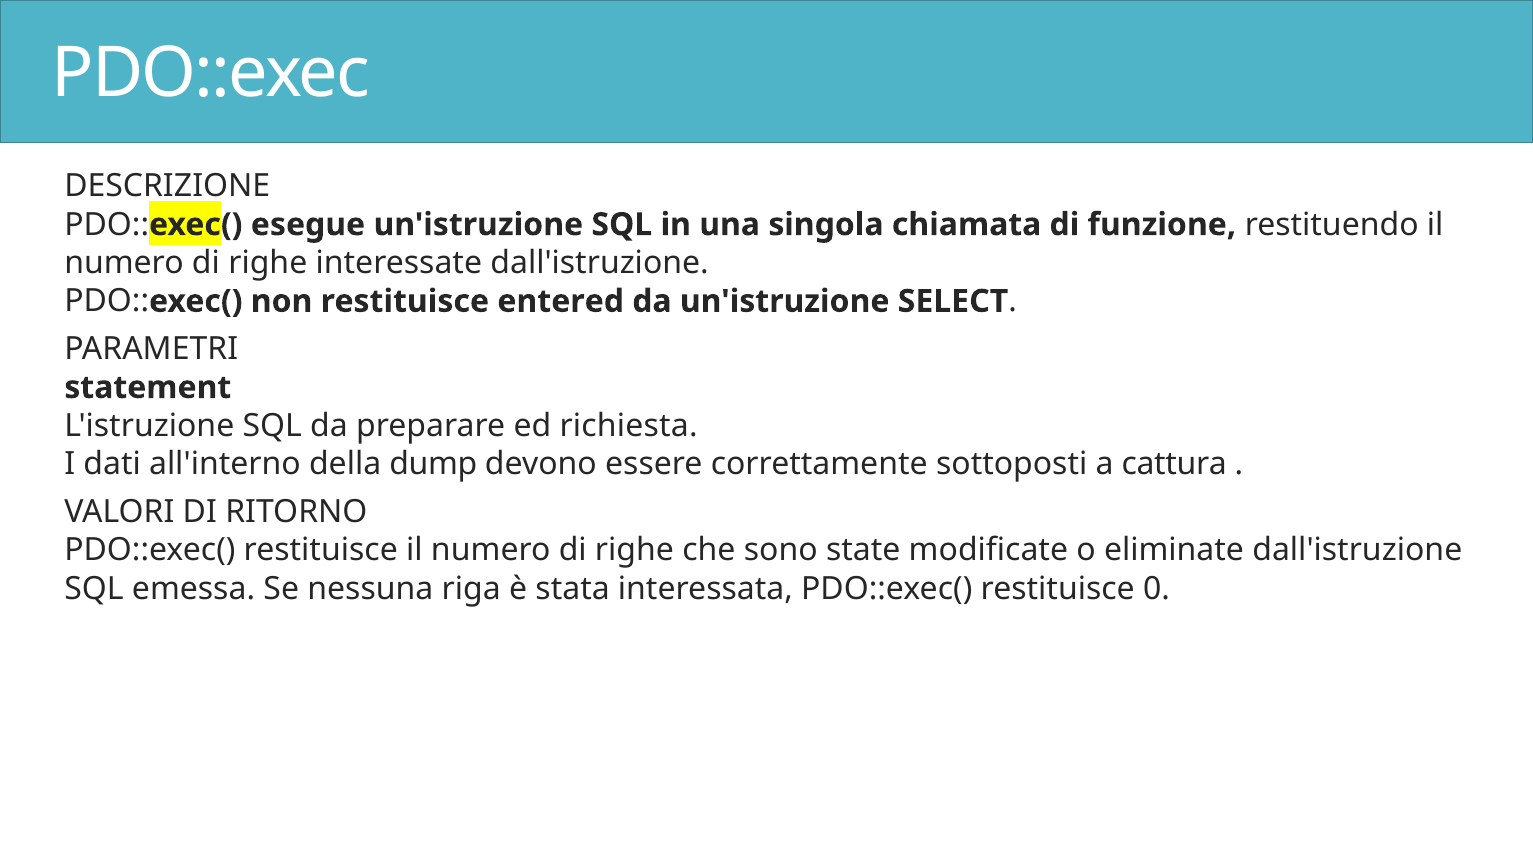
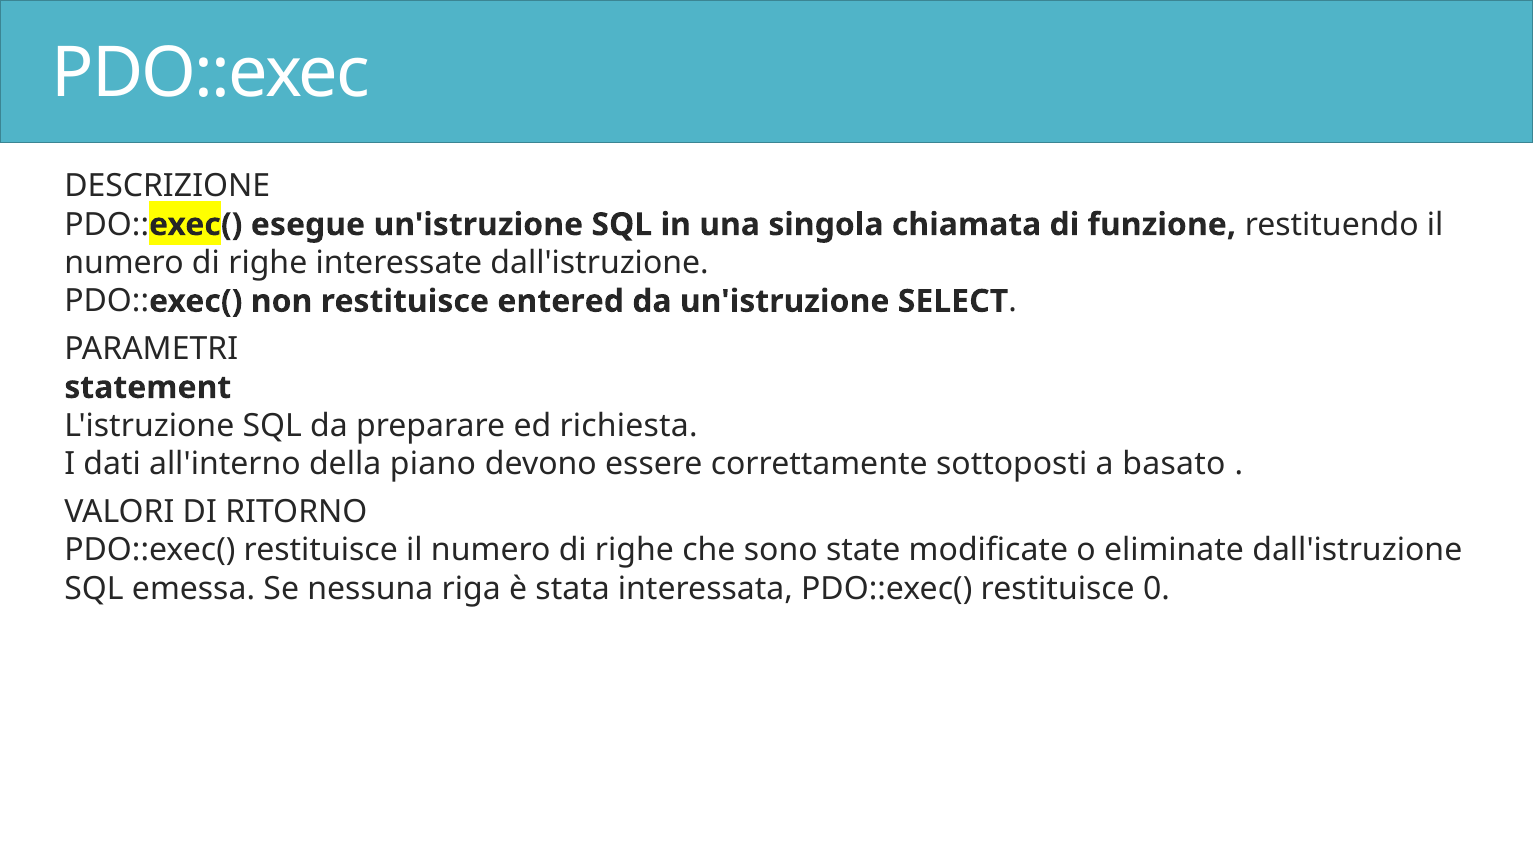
dump: dump -> piano
cattura: cattura -> basato
